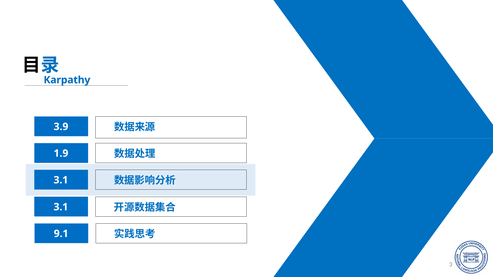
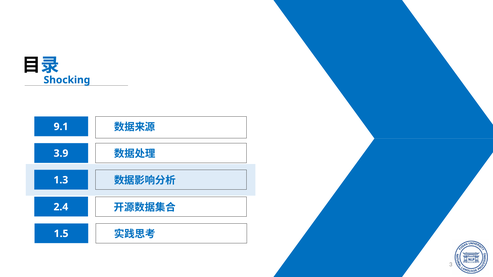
Karpathy: Karpathy -> Shocking
3.9: 3.9 -> 9.1
1.9: 1.9 -> 3.9
3.1 at (61, 180): 3.1 -> 1.3
3.1 at (61, 207): 3.1 -> 2.4
9.1: 9.1 -> 1.5
